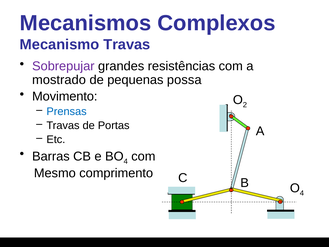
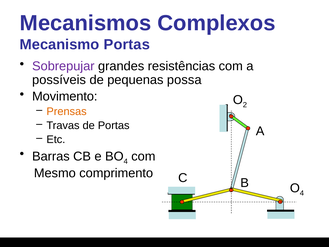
Mecanismo Travas: Travas -> Portas
mostrado: mostrado -> possíveis
Prensas colour: blue -> orange
